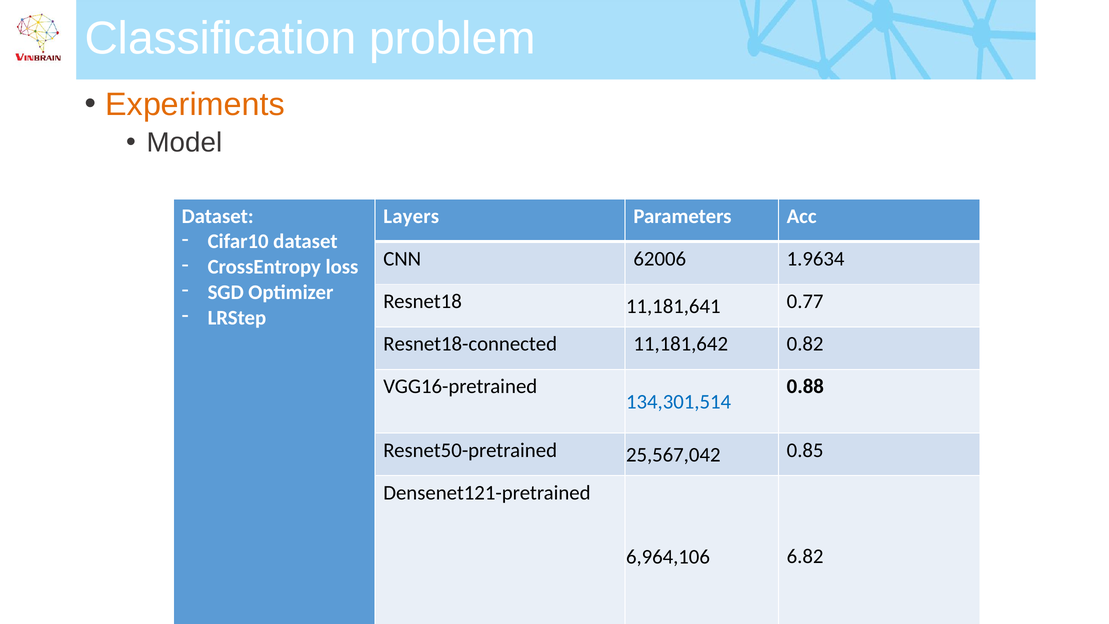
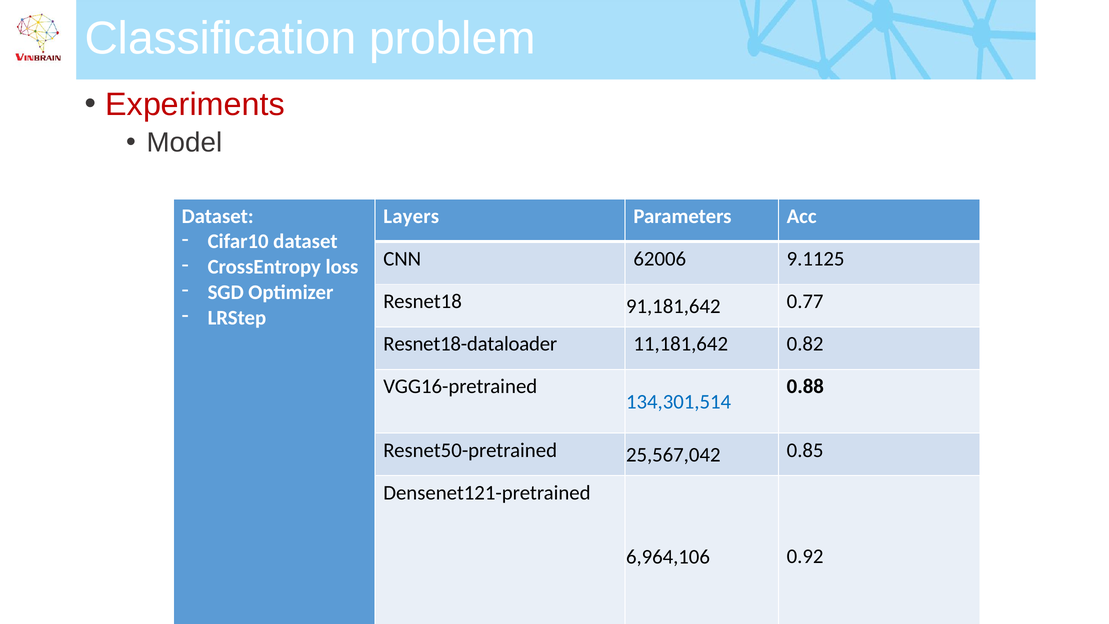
Experiments colour: orange -> red
1.9634: 1.9634 -> 9.1125
11,181,641: 11,181,641 -> 91,181,642
Resnet18-connected: Resnet18-connected -> Resnet18-dataloader
6.82: 6.82 -> 0.92
